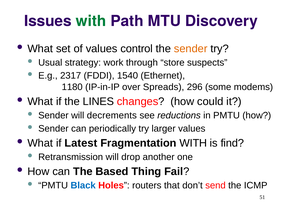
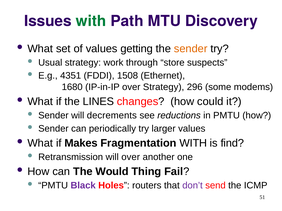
control: control -> getting
2317: 2317 -> 4351
1540: 1540 -> 1508
1180: 1180 -> 1680
over Spreads: Spreads -> Strategy
Latest: Latest -> Makes
will drop: drop -> over
Based: Based -> Would
Black colour: blue -> purple
don’t colour: black -> purple
